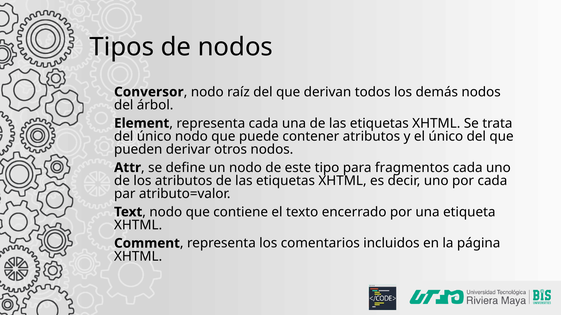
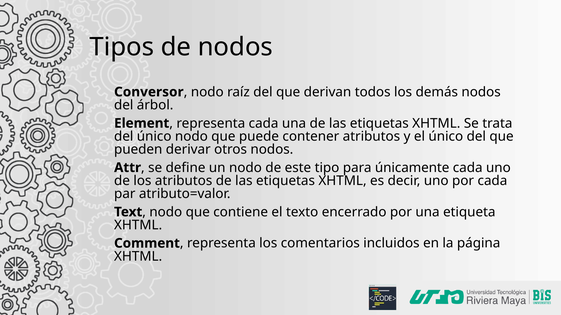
fragmentos: fragmentos -> únicamente
